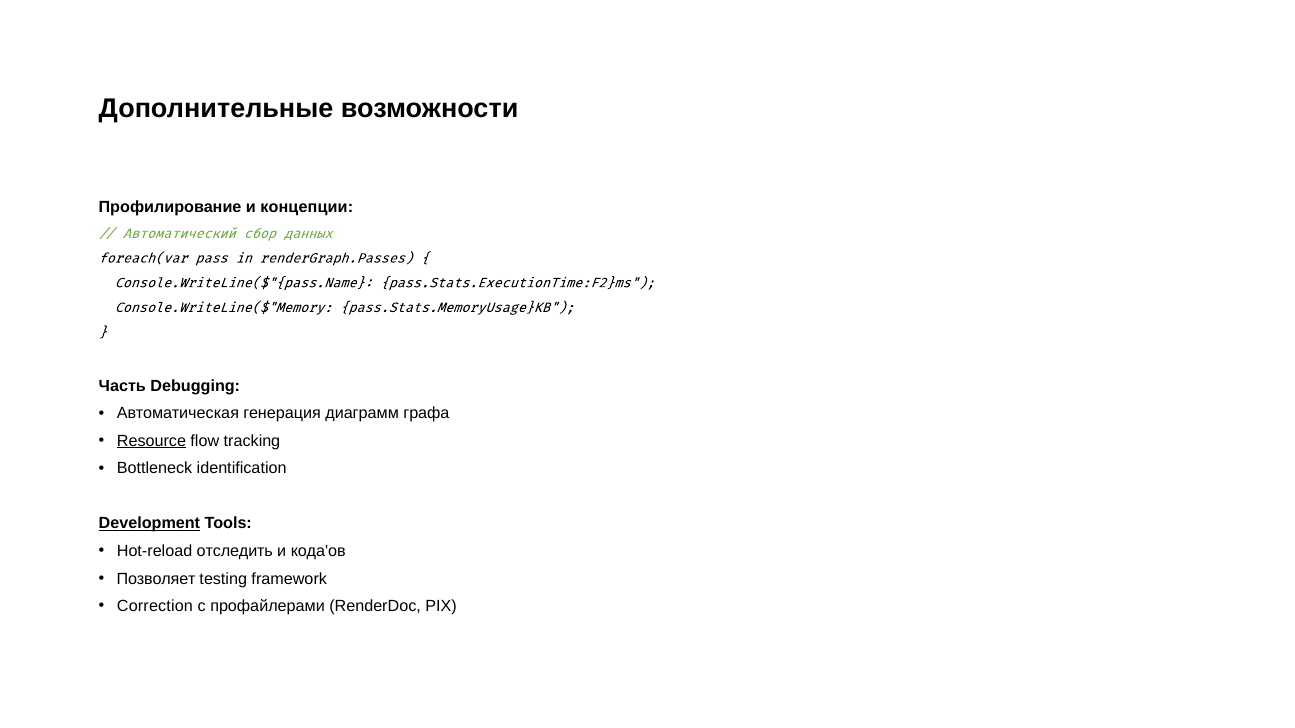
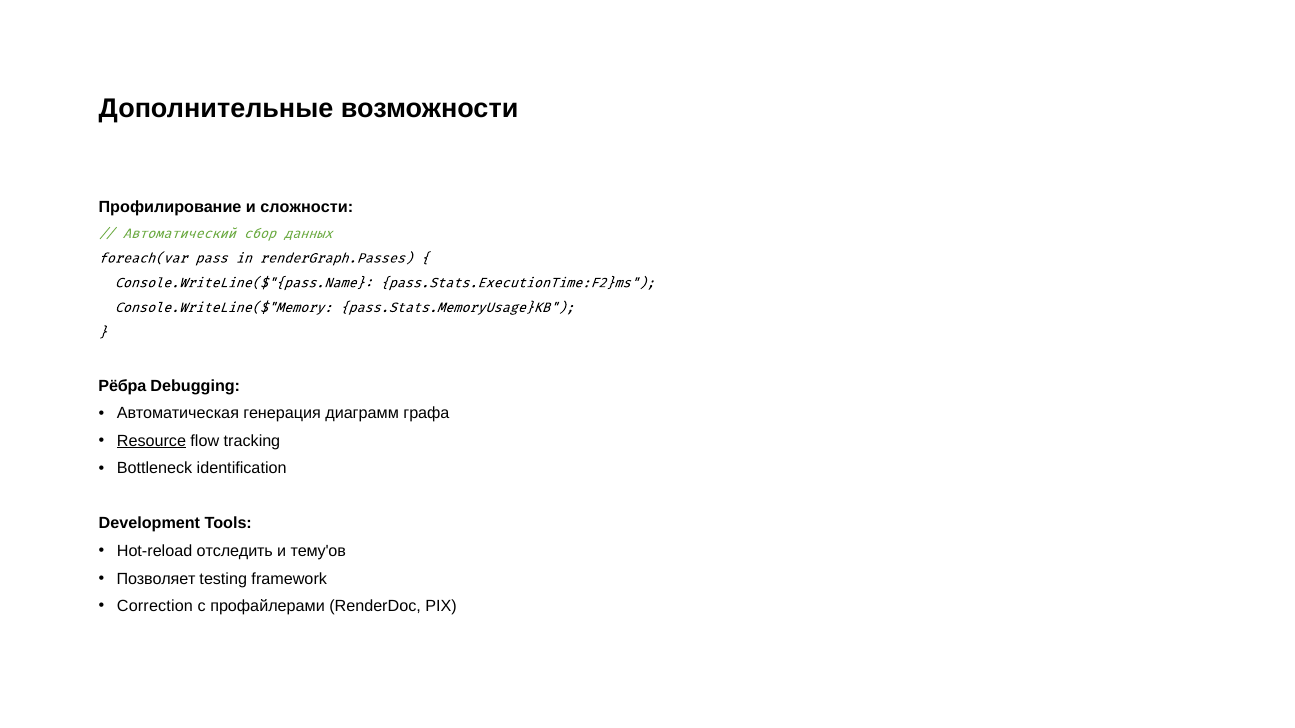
концепции: концепции -> сложности
Часть: Часть -> Рёбра
Development underline: present -> none
кода'ов: кода'ов -> тему'ов
